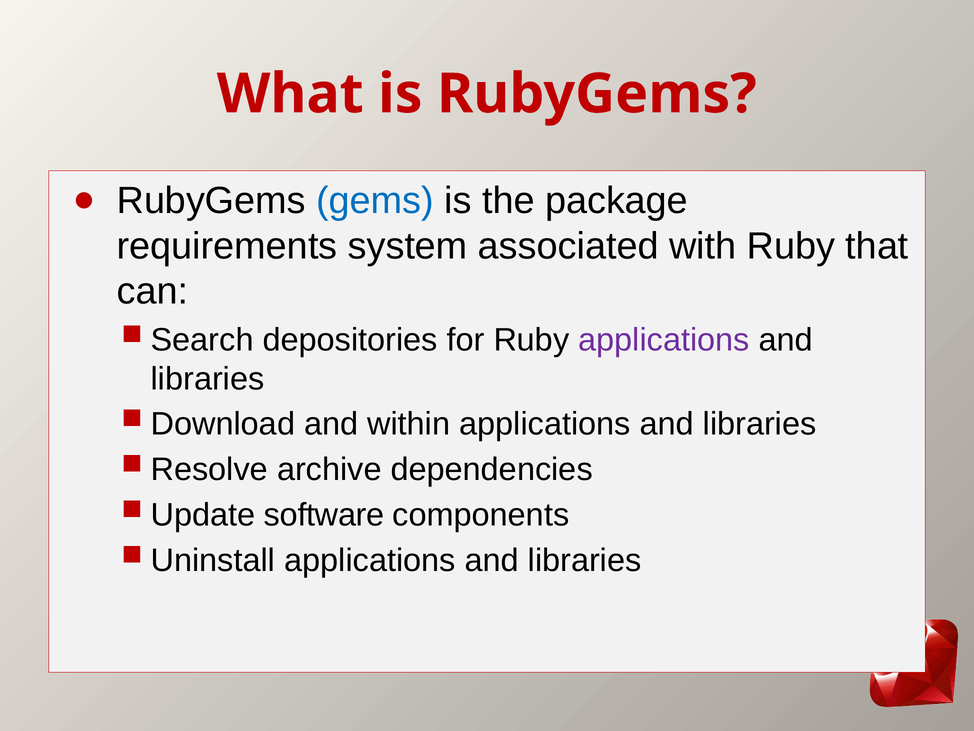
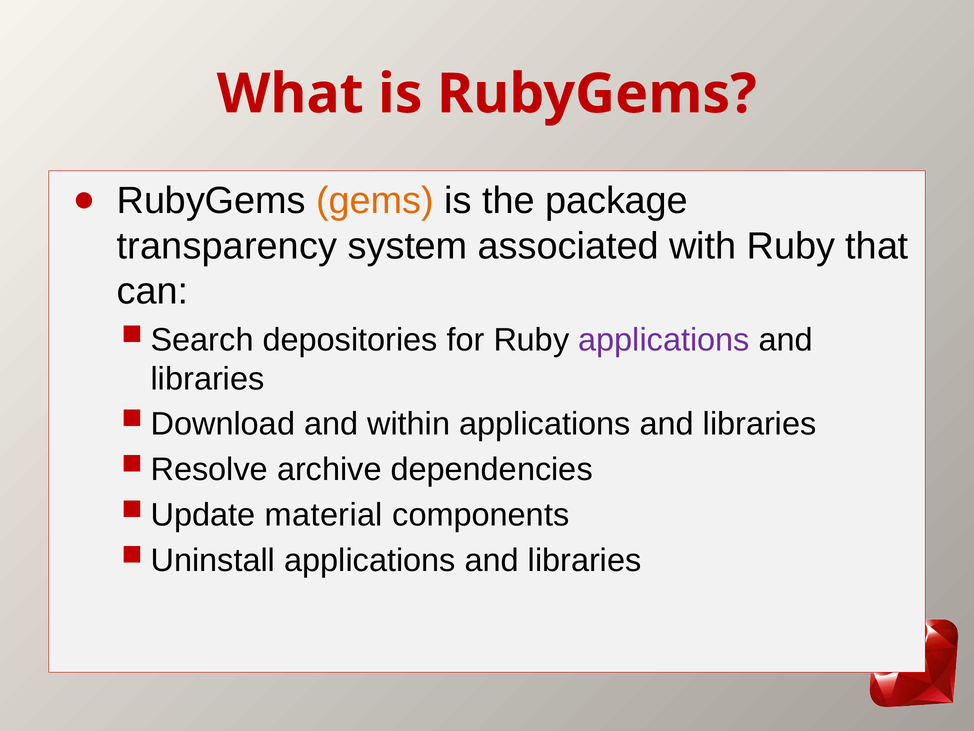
gems colour: blue -> orange
requirements: requirements -> transparency
software: software -> material
